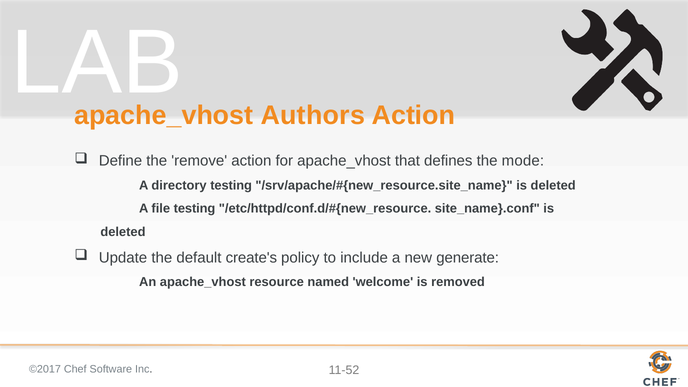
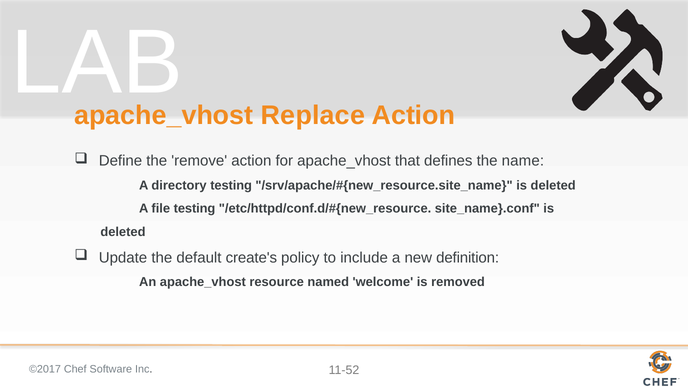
Authors: Authors -> Replace
mode: mode -> name
generate: generate -> definition
